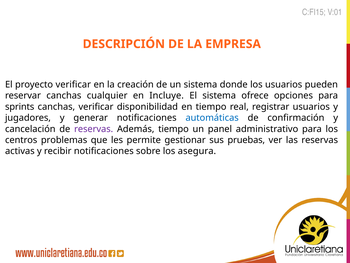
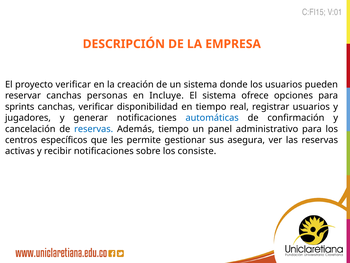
cualquier: cualquier -> personas
reservas at (94, 129) colour: purple -> blue
problemas: problemas -> específicos
pruebas: pruebas -> asegura
asegura: asegura -> consiste
